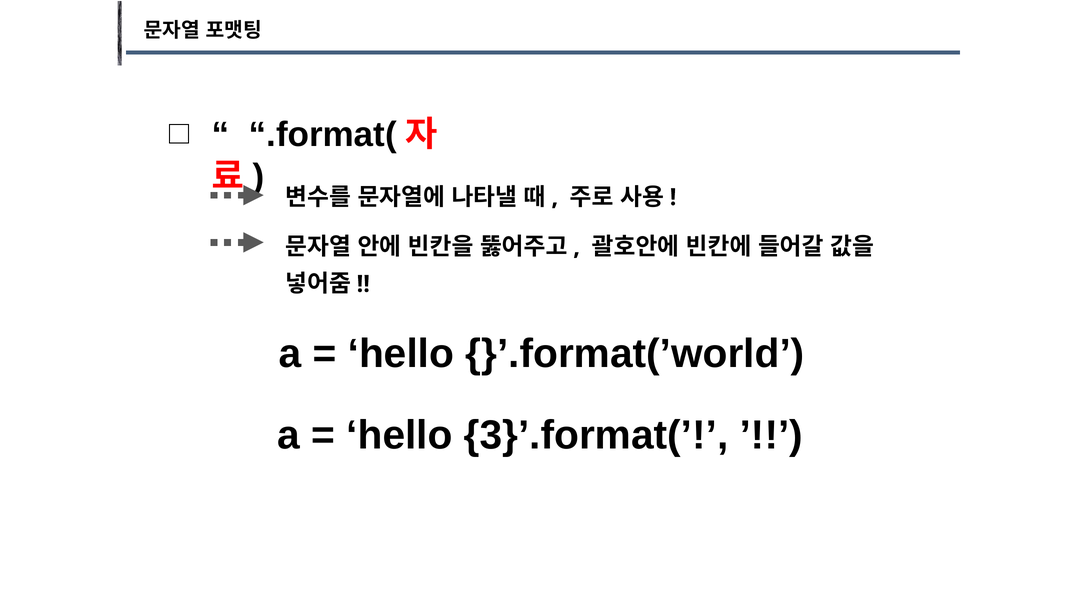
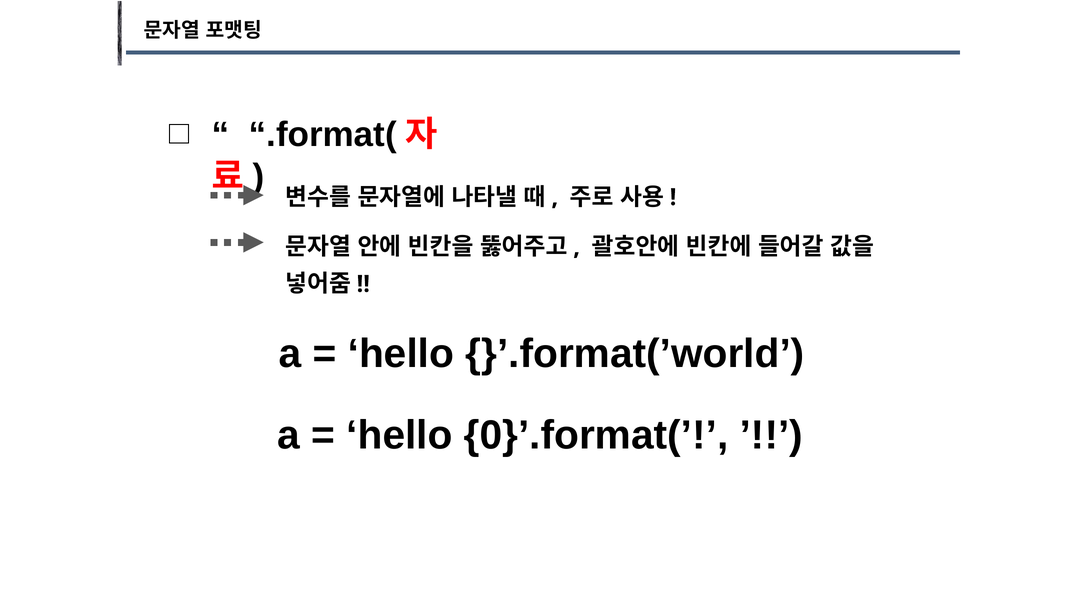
3}’.format(: 3}’.format( -> 0}’.format(
